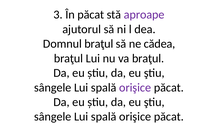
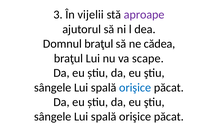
În păcat: păcat -> vijelii
va braţul: braţul -> scape
orişice at (135, 87) colour: purple -> blue
